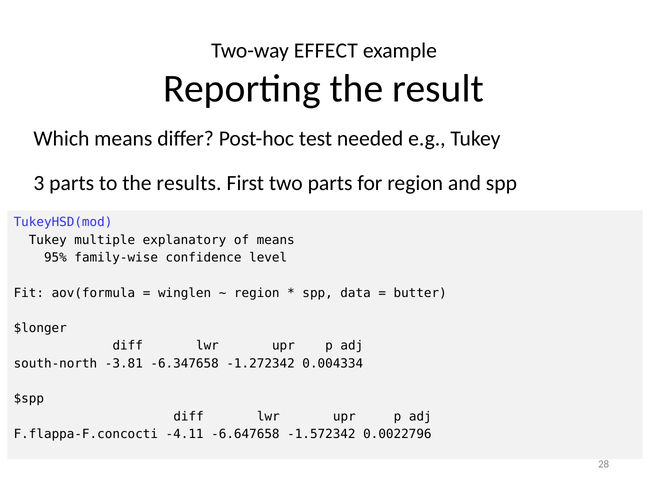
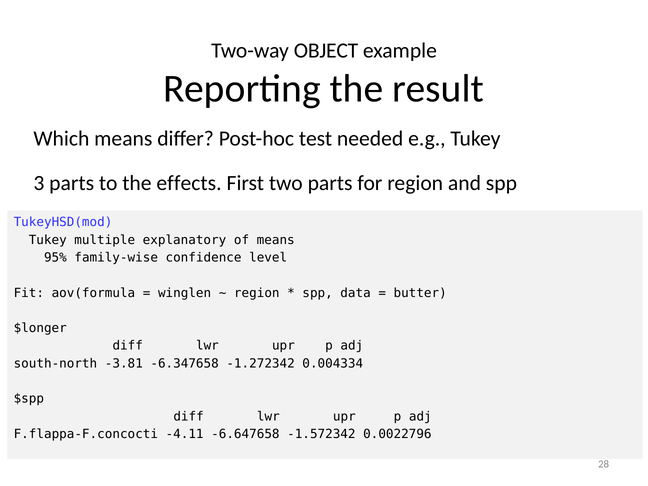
EFFECT: EFFECT -> OBJECT
results: results -> effects
